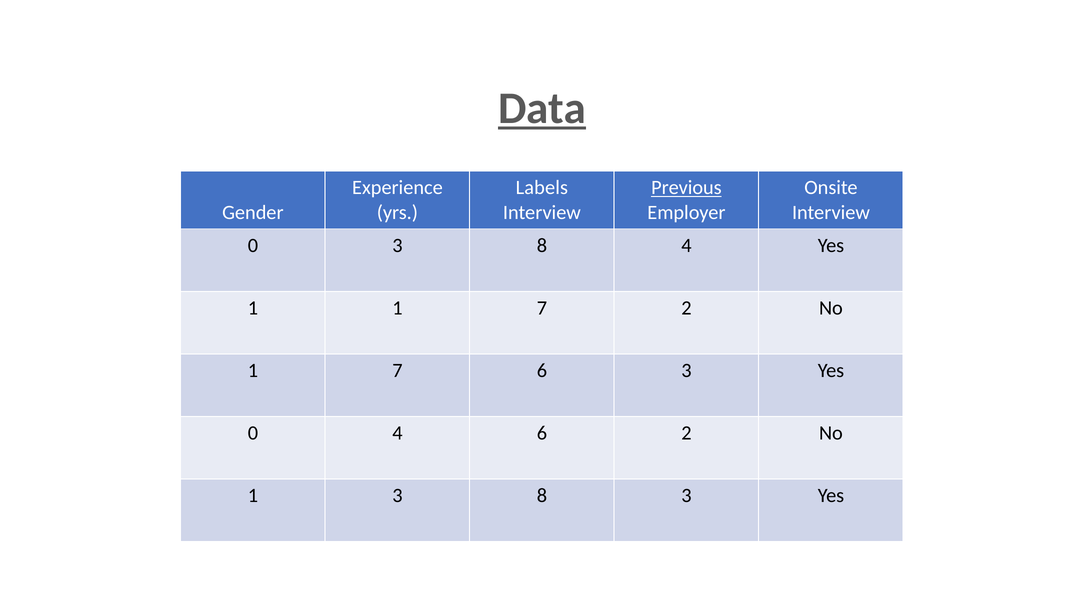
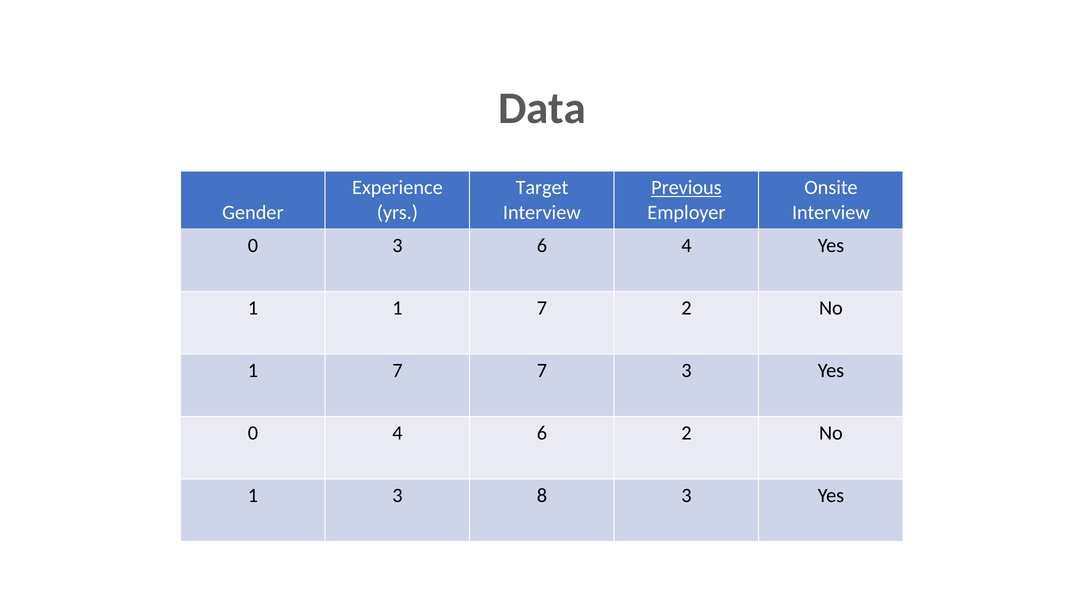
Data underline: present -> none
Labels: Labels -> Target
0 3 8: 8 -> 6
7 6: 6 -> 7
